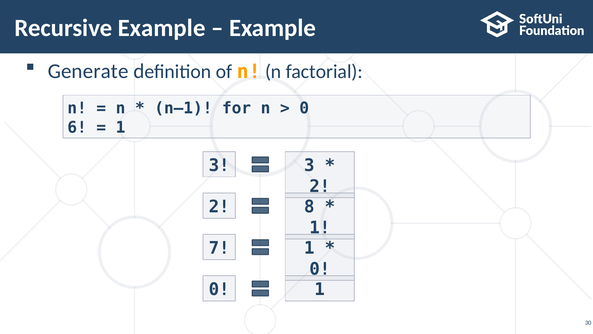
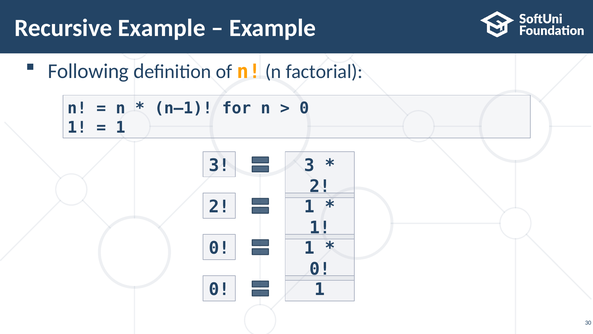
Generate: Generate -> Following
6 at (77, 127): 6 -> 1
2 8: 8 -> 1
7 at (219, 248): 7 -> 0
